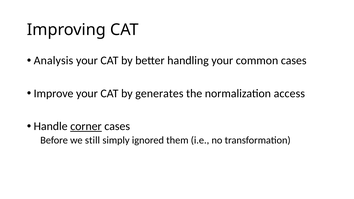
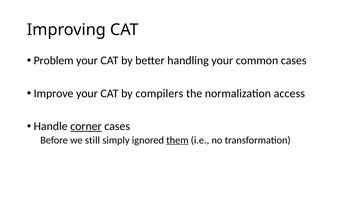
Analysis: Analysis -> Problem
generates: generates -> compilers
them underline: none -> present
